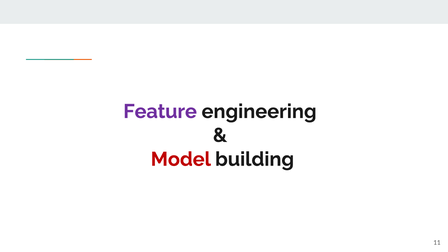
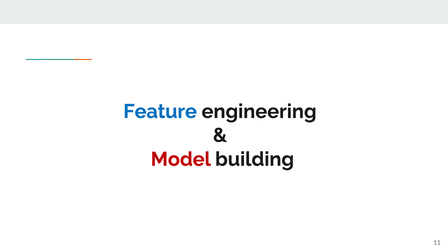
Feature colour: purple -> blue
